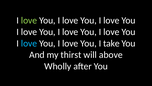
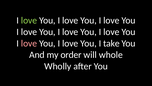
love at (29, 43) colour: light blue -> pink
thirst: thirst -> order
above: above -> whole
